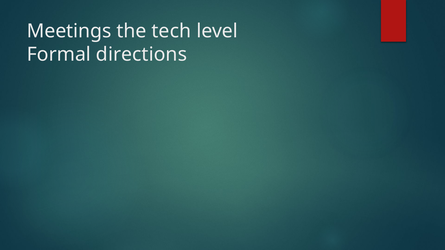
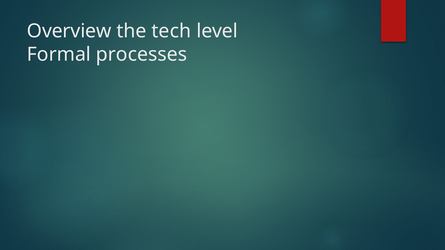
Meetings: Meetings -> Overview
directions: directions -> processes
